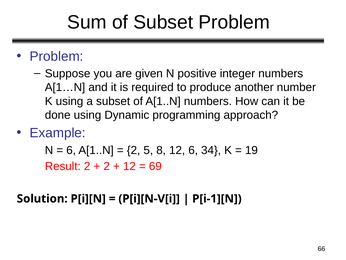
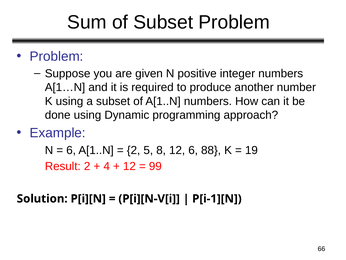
34: 34 -> 88
2 at (107, 166): 2 -> 4
69: 69 -> 99
